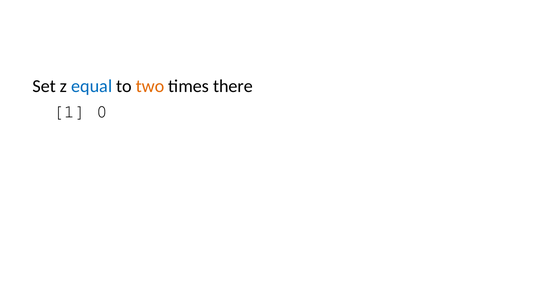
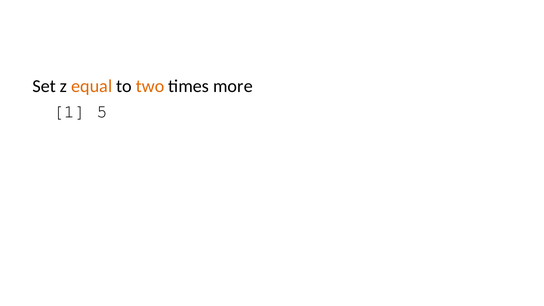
equal colour: blue -> orange
there: there -> more
0: 0 -> 5
